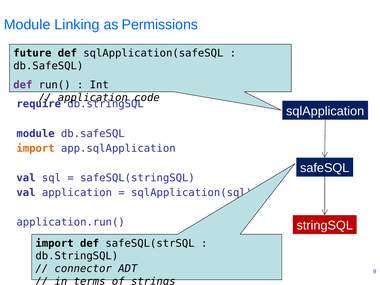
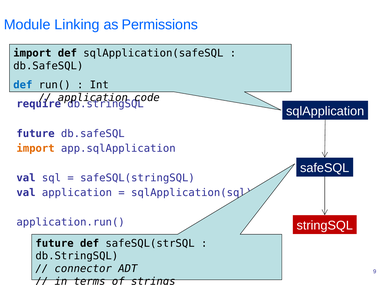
future at (32, 53): future -> import
def at (23, 85) colour: purple -> blue
module at (36, 134): module -> future
import at (55, 243): import -> future
